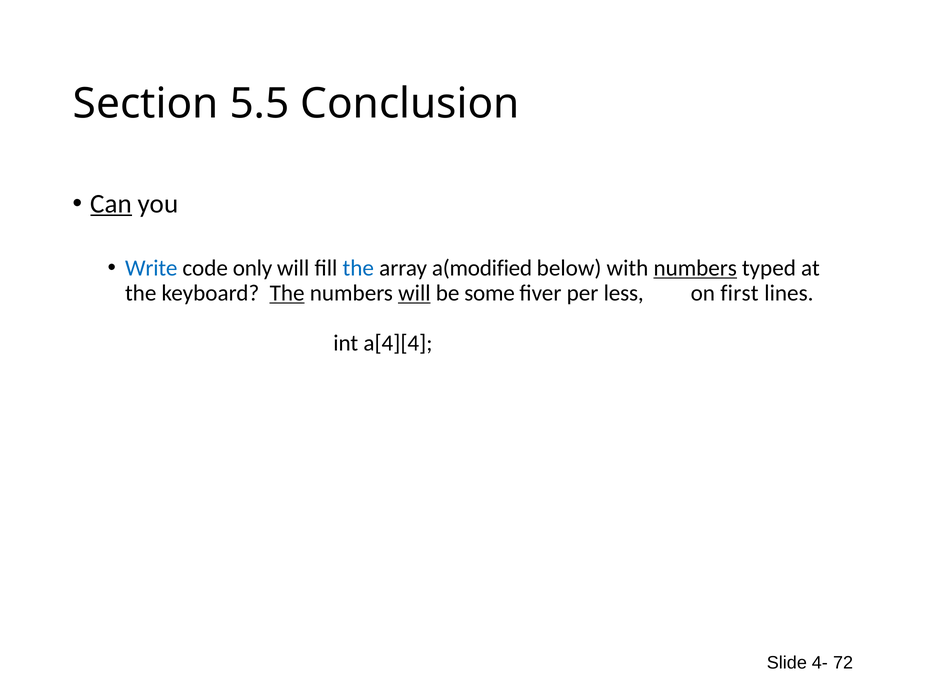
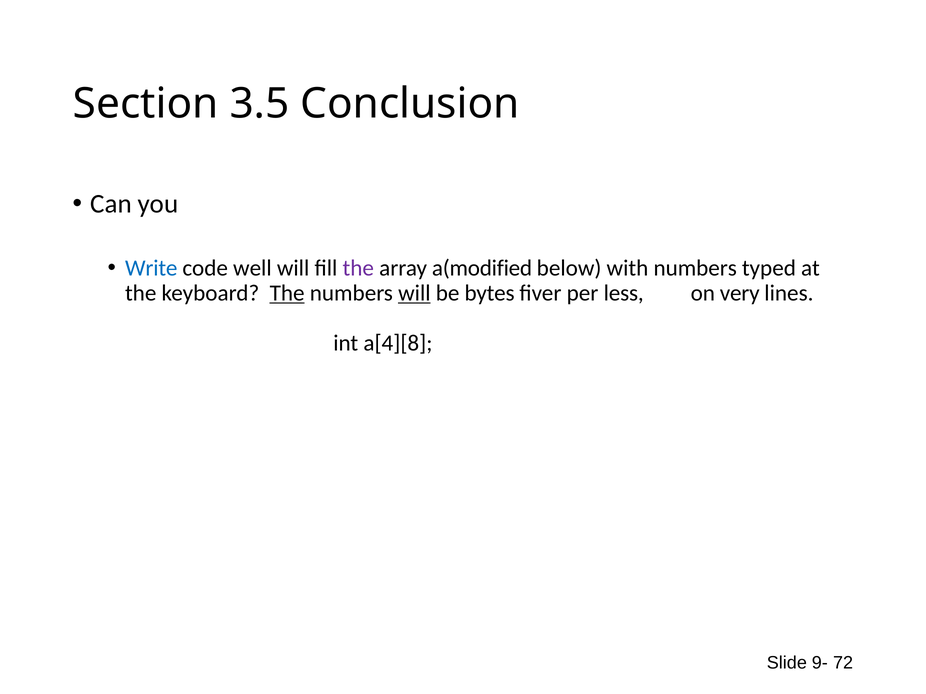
5.5: 5.5 -> 3.5
Can underline: present -> none
only: only -> well
the at (358, 268) colour: blue -> purple
numbers at (695, 268) underline: present -> none
some: some -> bytes
first: first -> very
a[4][4: a[4][4 -> a[4][8
4-: 4- -> 9-
